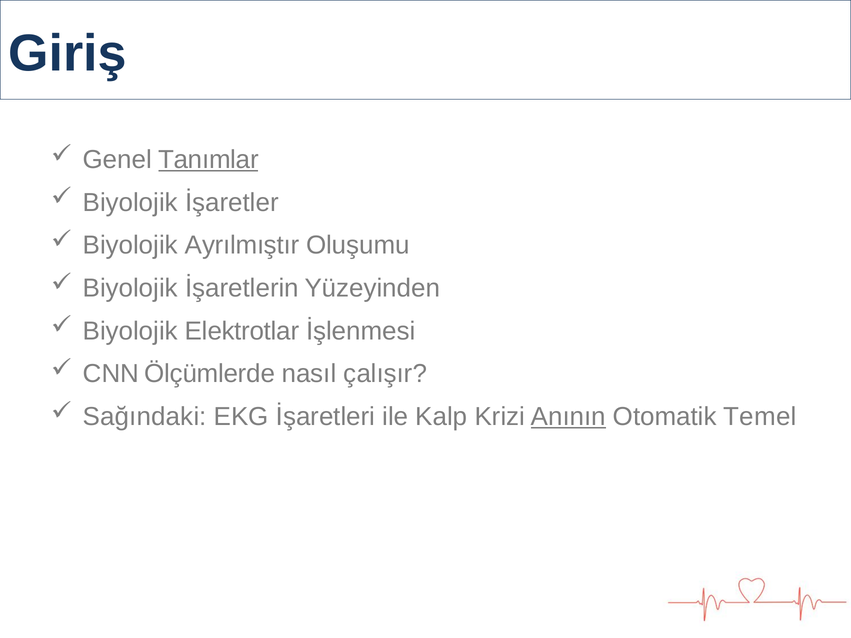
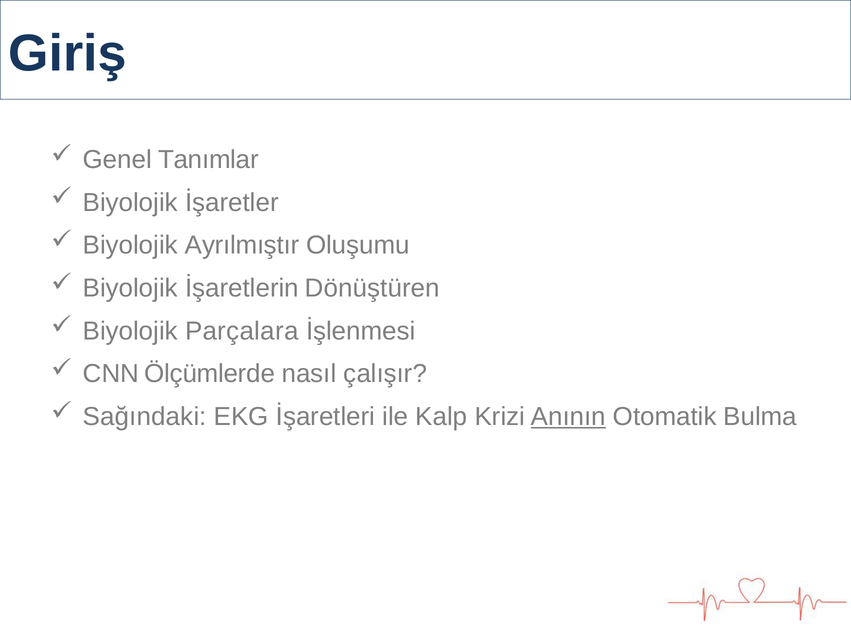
Tanımlar underline: present -> none
Yüzeyinden: Yüzeyinden -> Dönüştüren
Elektrotlar: Elektrotlar -> Parçalara
Temel: Temel -> Bulma
